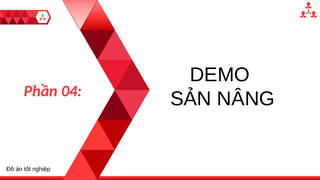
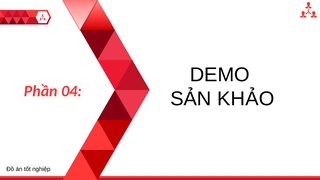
NÂNG: NÂNG -> KHẢO
